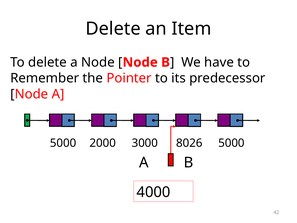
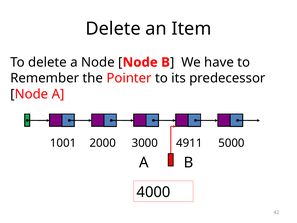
5000 at (63, 143): 5000 -> 1001
8026: 8026 -> 4911
